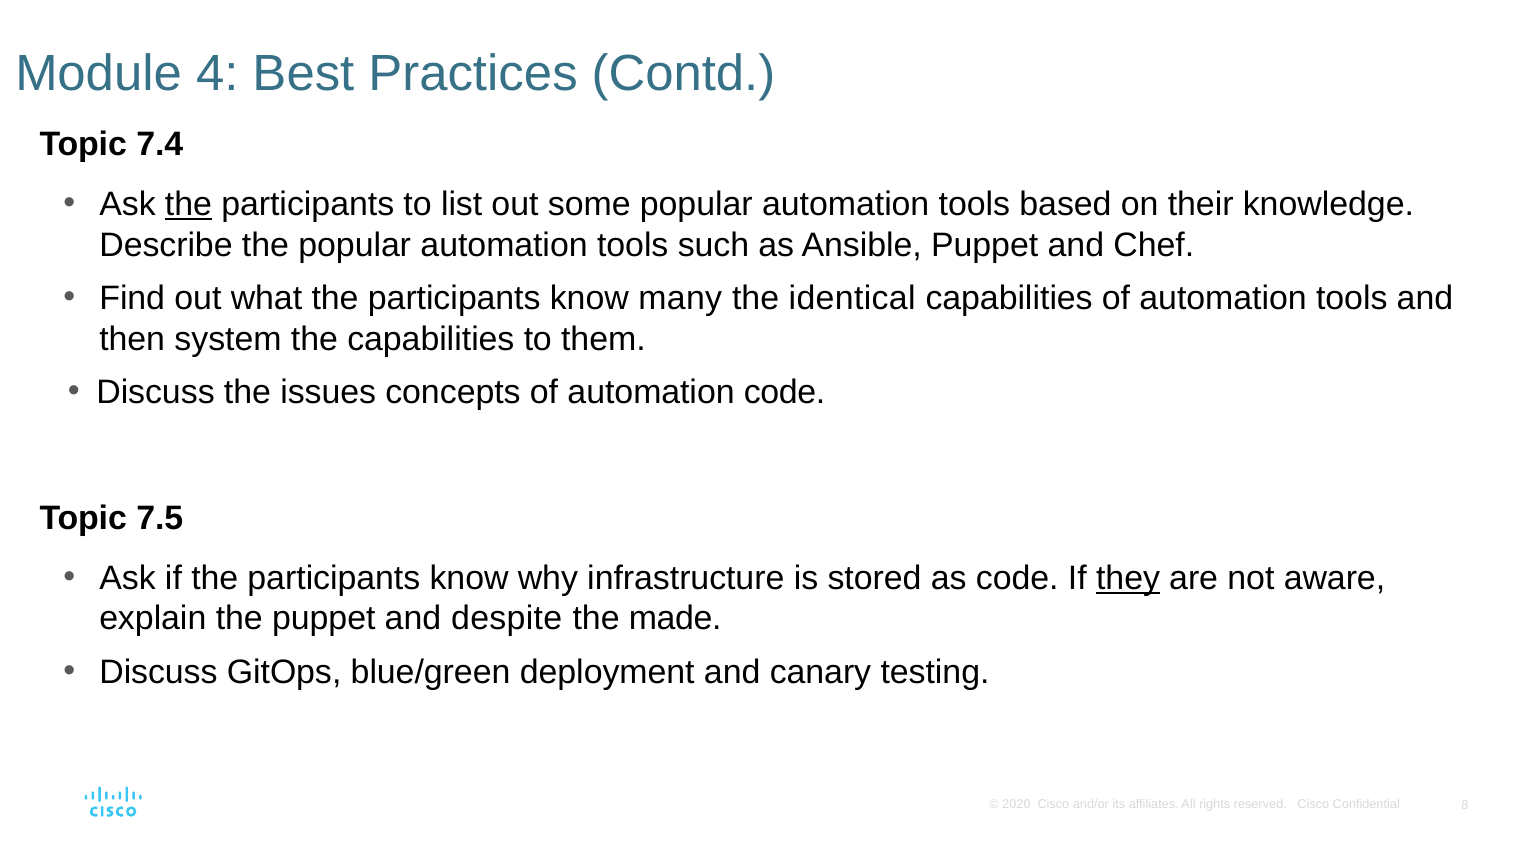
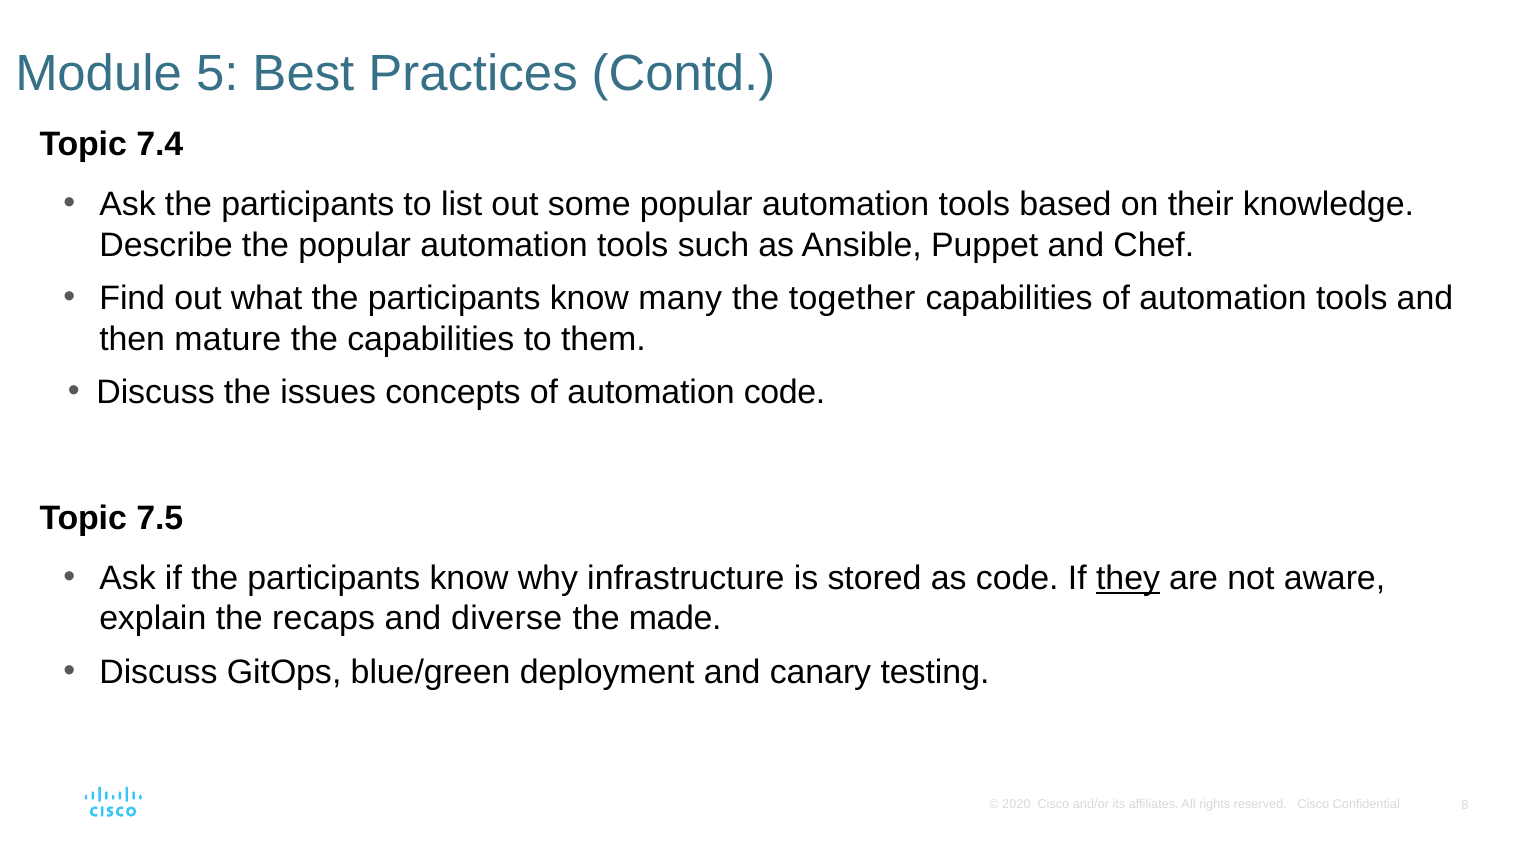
4: 4 -> 5
the at (188, 205) underline: present -> none
identical: identical -> together
system: system -> mature
the puppet: puppet -> recaps
despite: despite -> diverse
